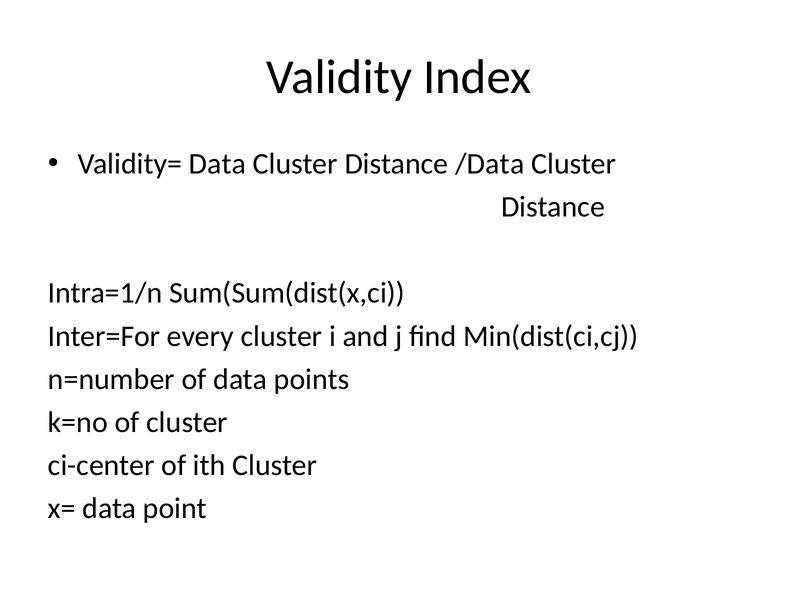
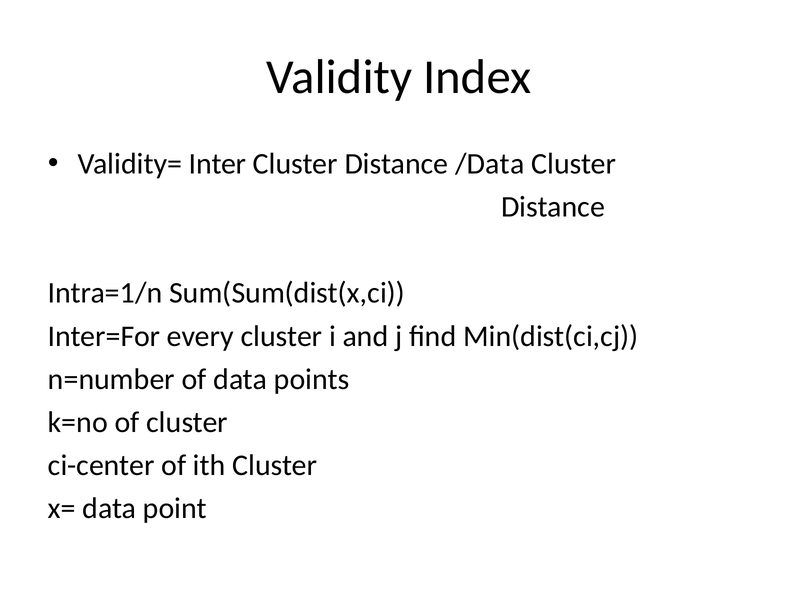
Validity= Data: Data -> Inter
